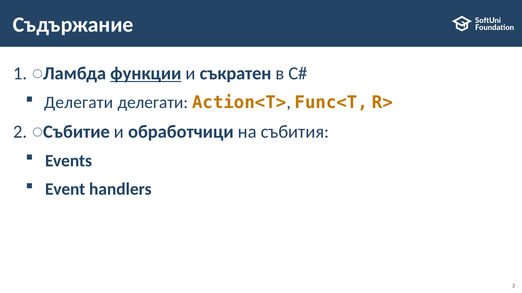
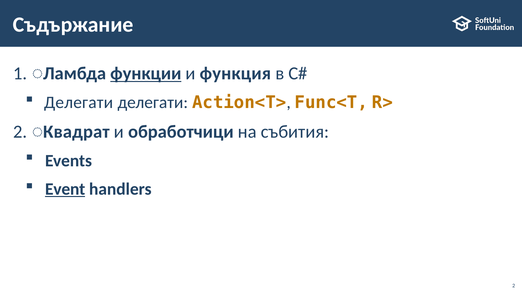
съкратен: съкратен -> функция
Събитие: Събитие -> Квадрат
Event underline: none -> present
